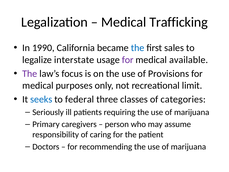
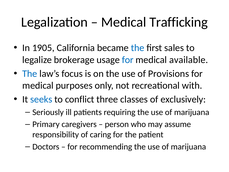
1990: 1990 -> 1905
interstate: interstate -> brokerage
for at (128, 60) colour: purple -> blue
The at (30, 74) colour: purple -> blue
limit: limit -> with
federal: federal -> conflict
categories: categories -> exclusively
